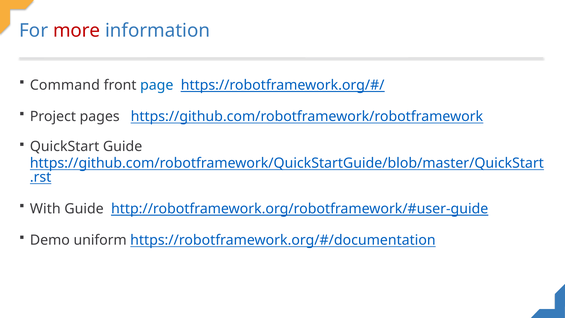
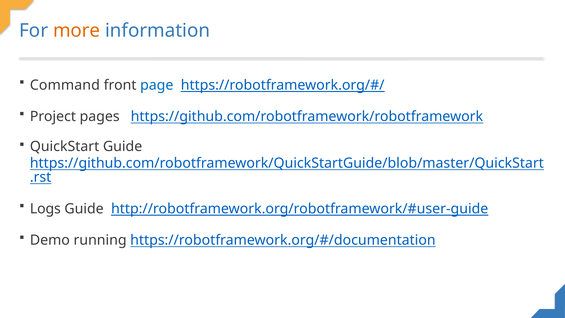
more colour: red -> orange
With: With -> Logs
uniform: uniform -> running
